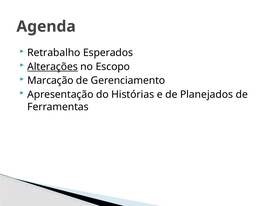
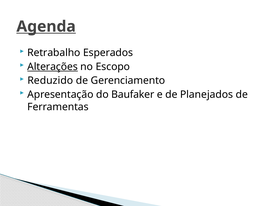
Agenda underline: none -> present
Marcação: Marcação -> Reduzido
Histórias: Histórias -> Baufaker
